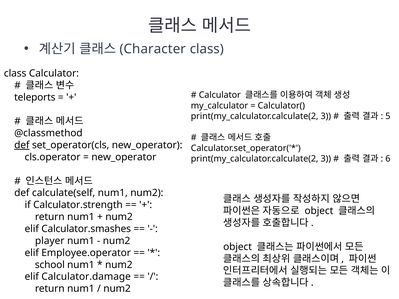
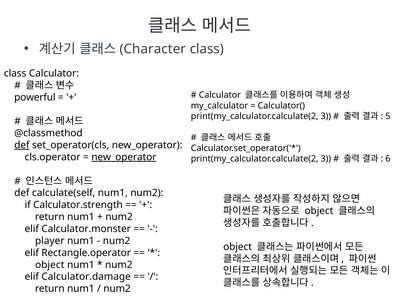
teleports: teleports -> powerful
new_operator at (124, 157) underline: none -> present
Calculator.smashes: Calculator.smashes -> Calculator.monster
Employee.operator: Employee.operator -> Rectangle.operator
school at (50, 265): school -> object
